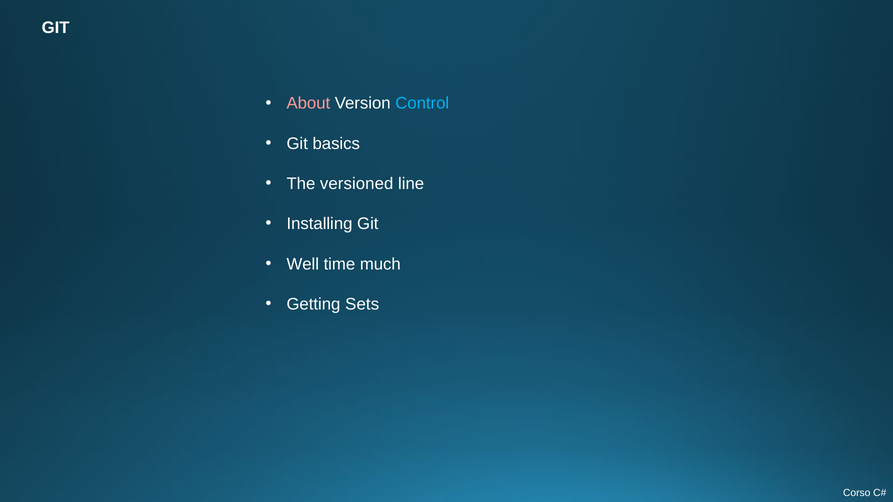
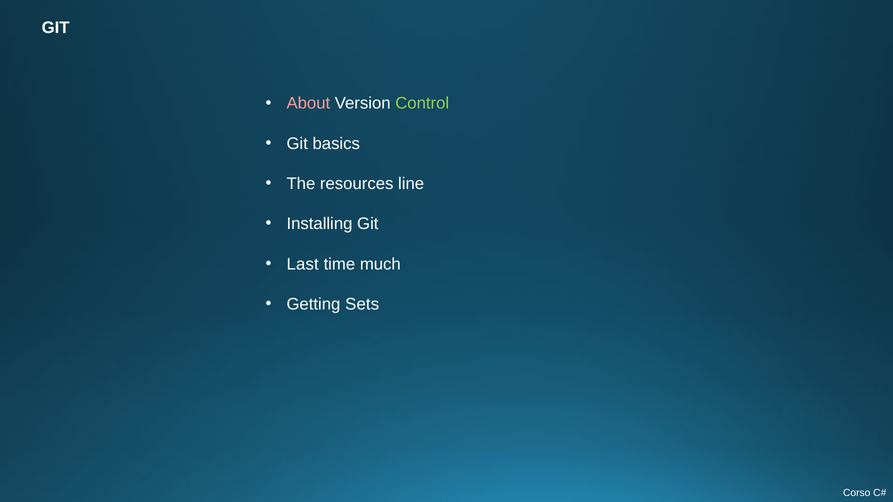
Control colour: light blue -> light green
versioned: versioned -> resources
Well: Well -> Last
